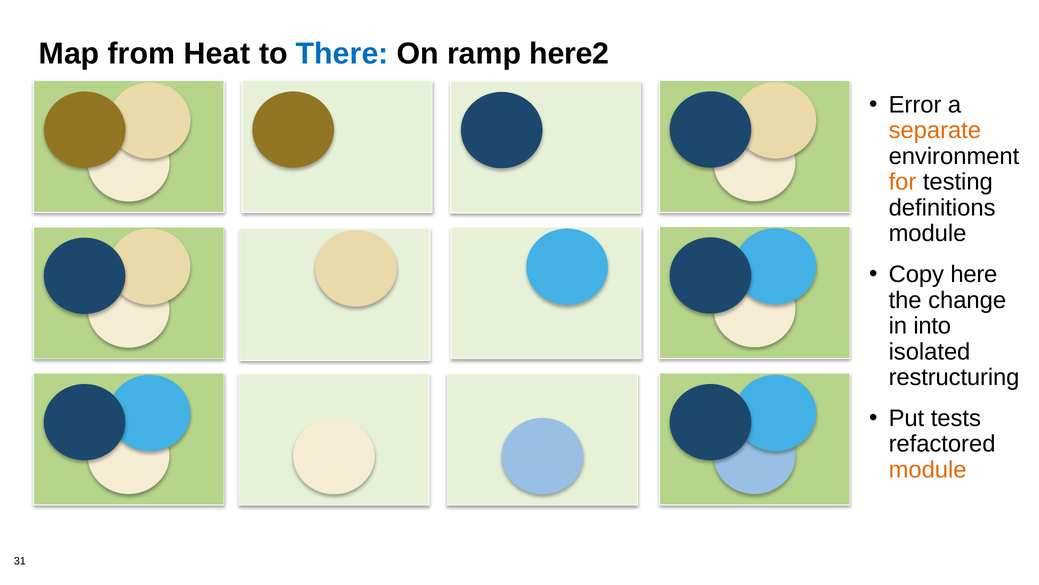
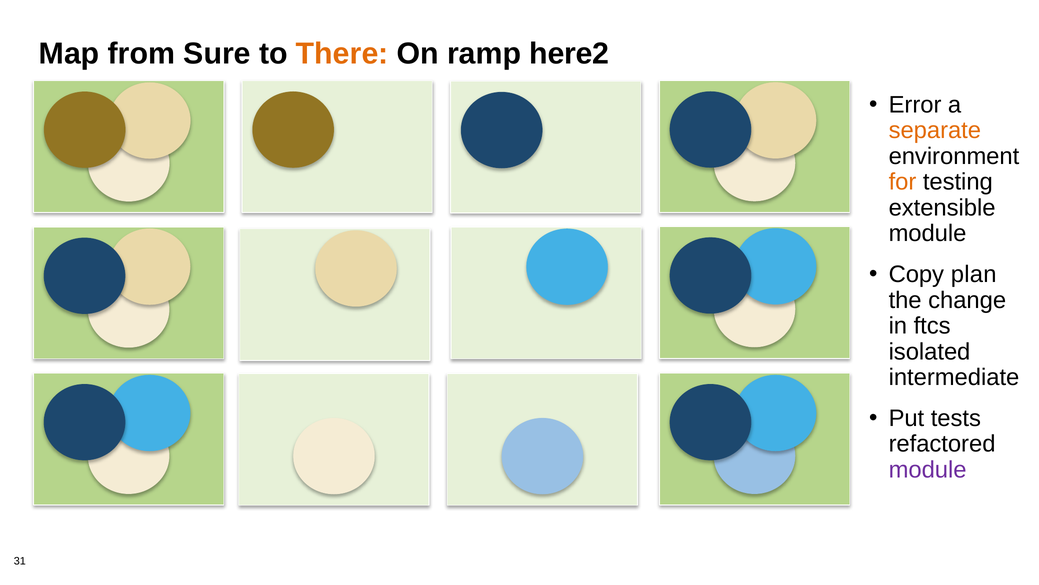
Heat: Heat -> Sure
There colour: blue -> orange
definitions: definitions -> extensible
here: here -> plan
into: into -> ftcs
restructuring: restructuring -> intermediate
module at (928, 469) colour: orange -> purple
